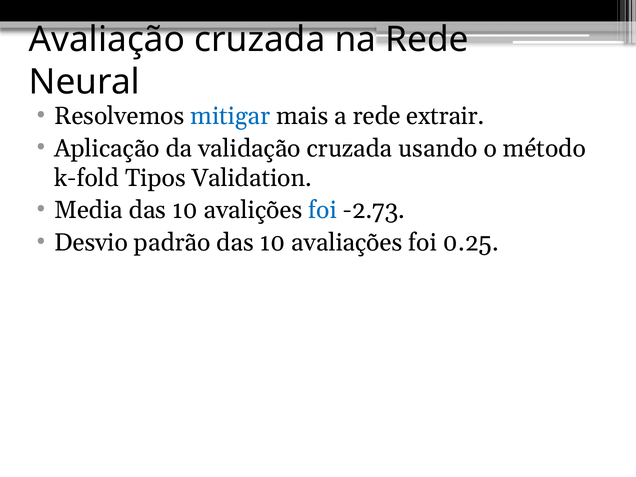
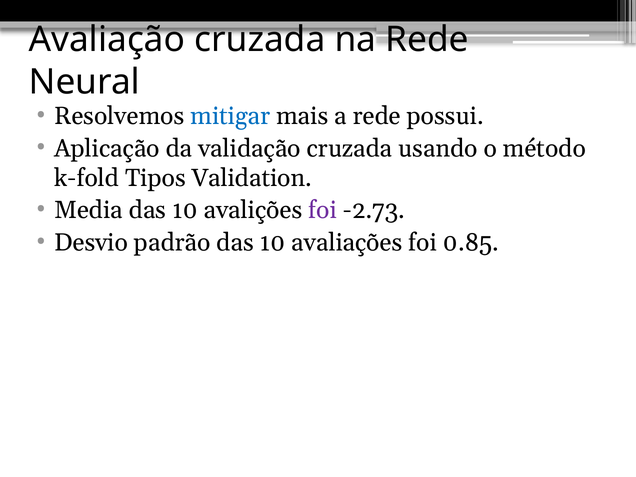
extrair: extrair -> possui
foi at (323, 210) colour: blue -> purple
0.25: 0.25 -> 0.85
